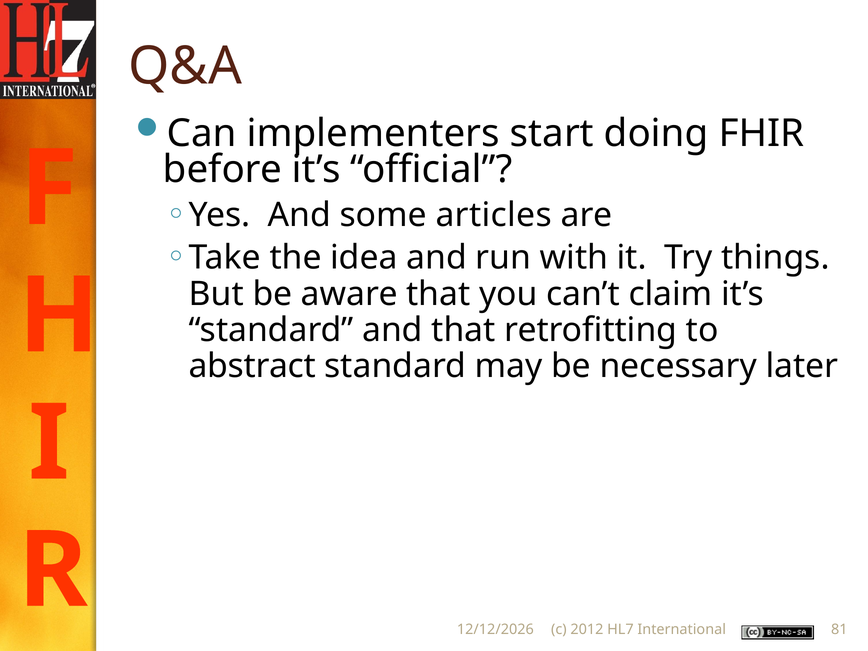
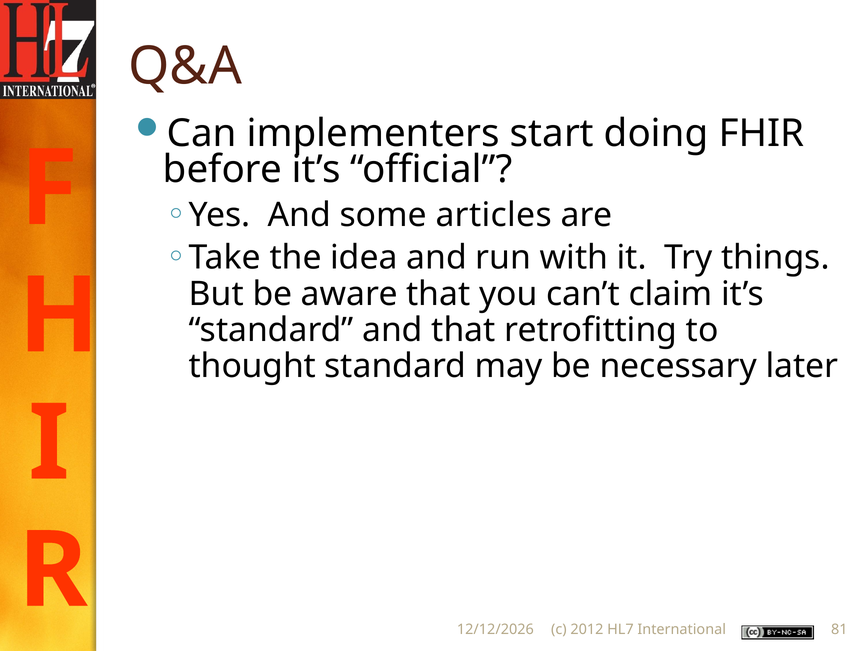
abstract: abstract -> thought
